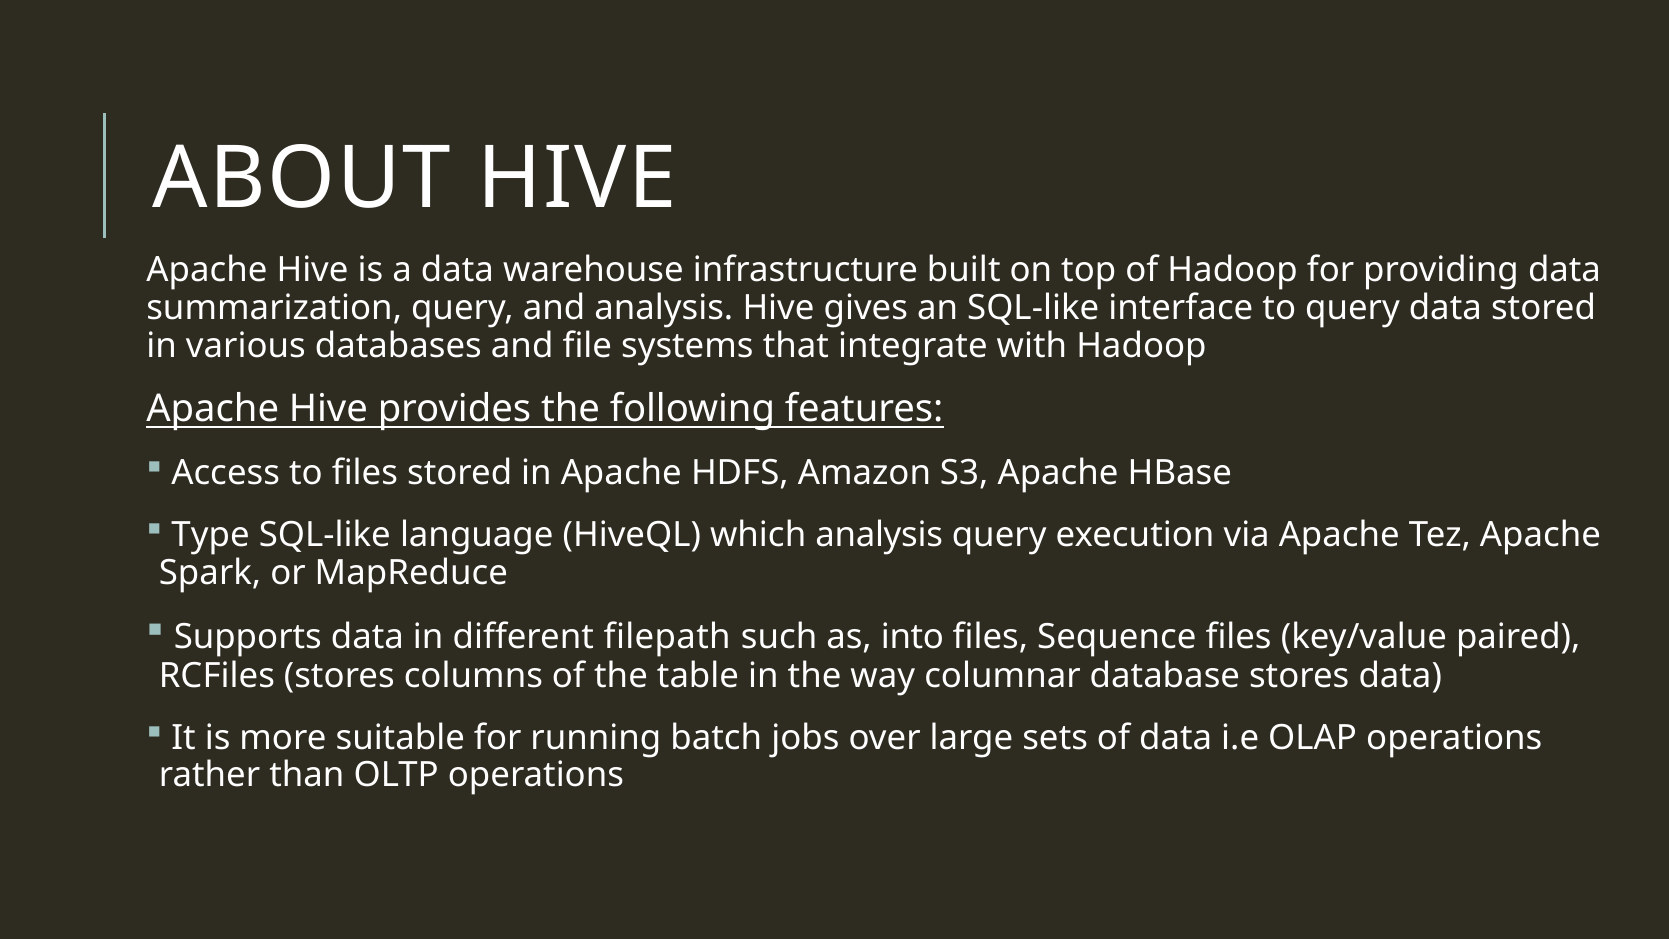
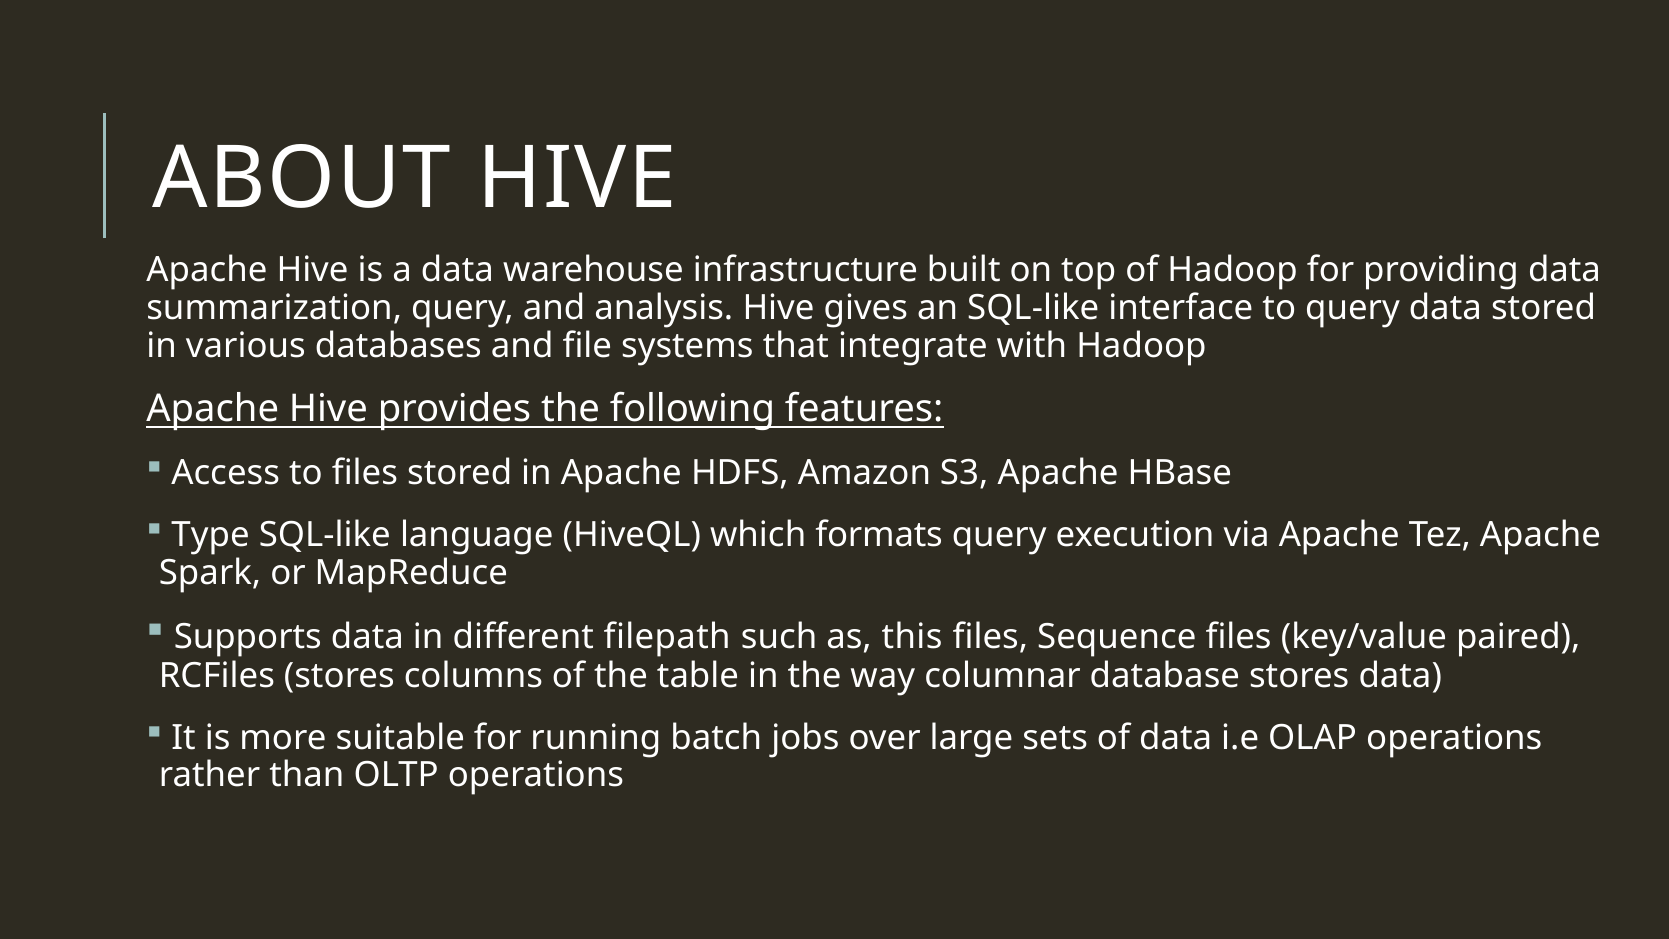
which analysis: analysis -> formats
into: into -> this
